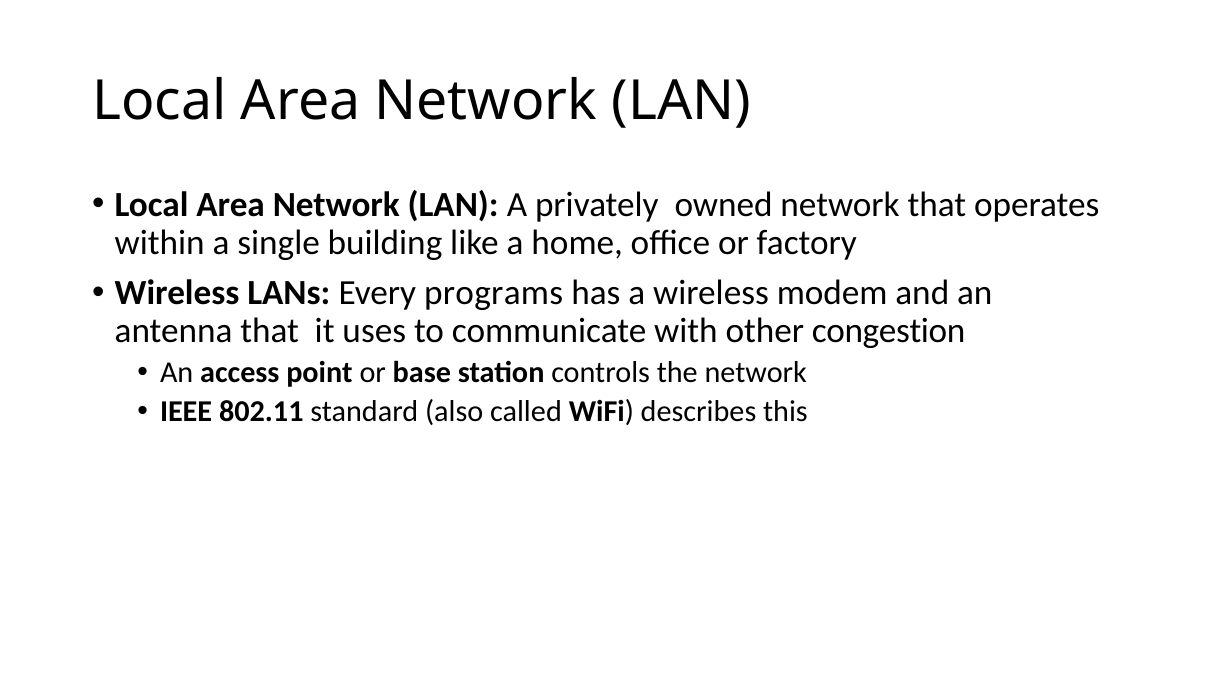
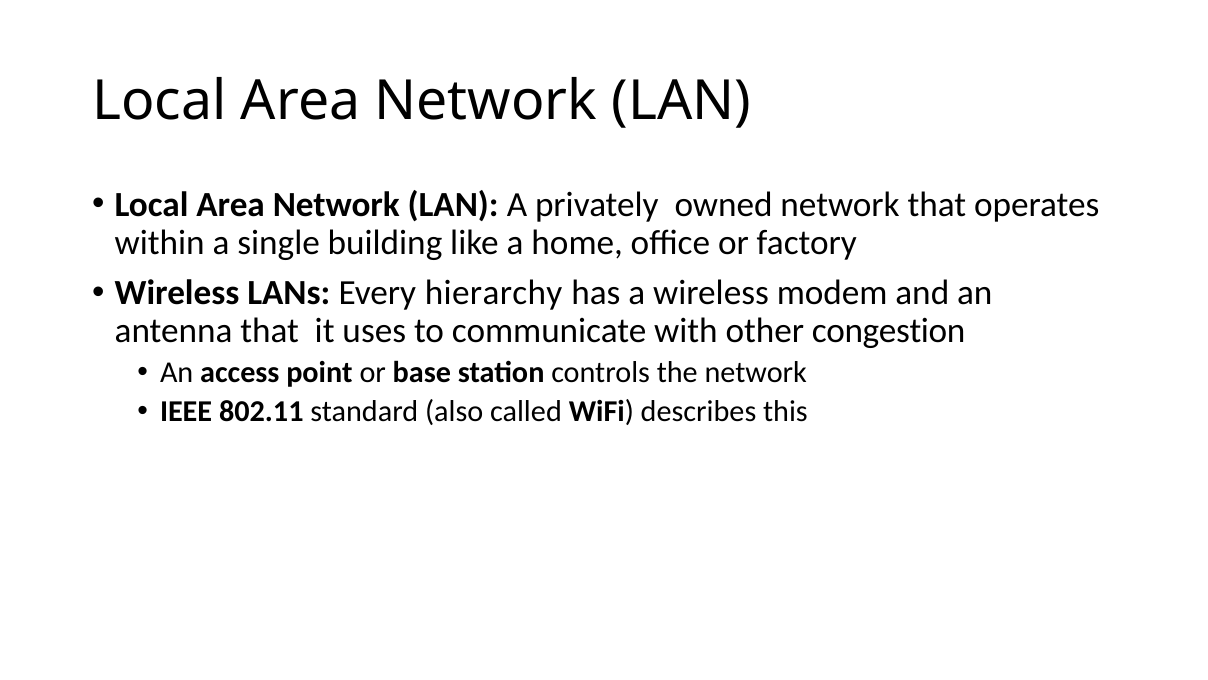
programs: programs -> hierarchy
